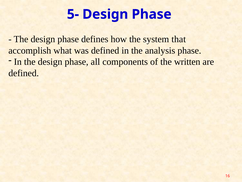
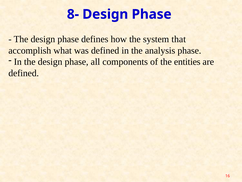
5-: 5- -> 8-
written: written -> entities
